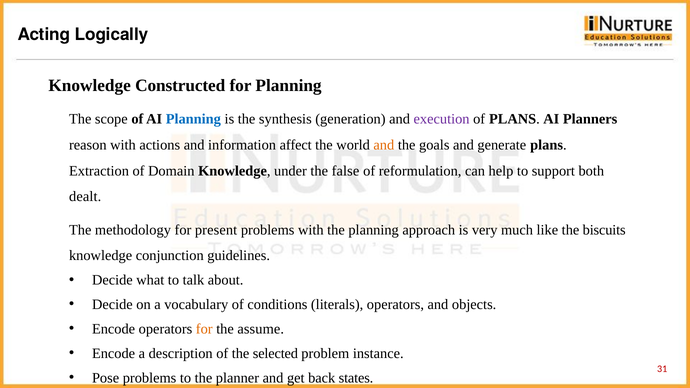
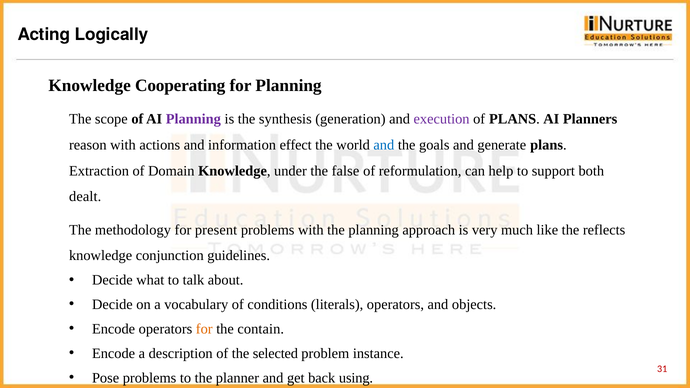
Constructed: Constructed -> Cooperating
Planning at (193, 119) colour: blue -> purple
affect: affect -> effect
and at (384, 145) colour: orange -> blue
biscuits: biscuits -> reflects
assume: assume -> contain
states: states -> using
